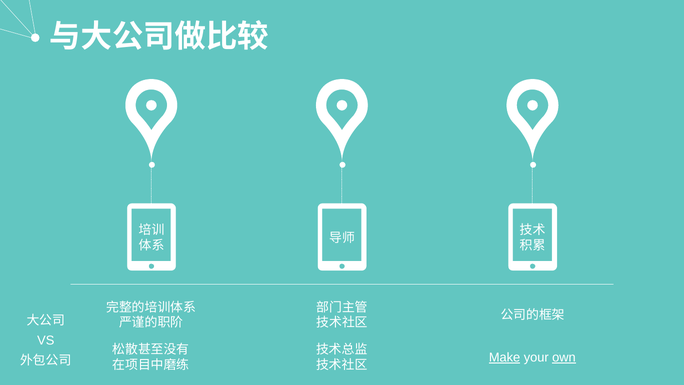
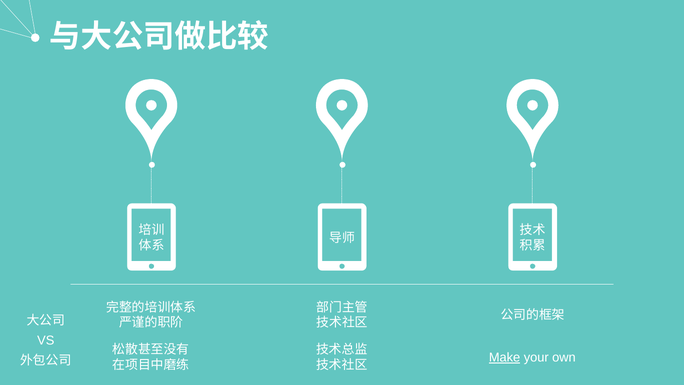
own underline: present -> none
